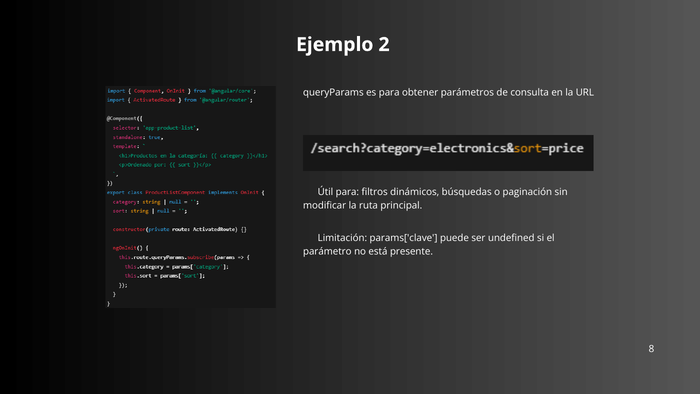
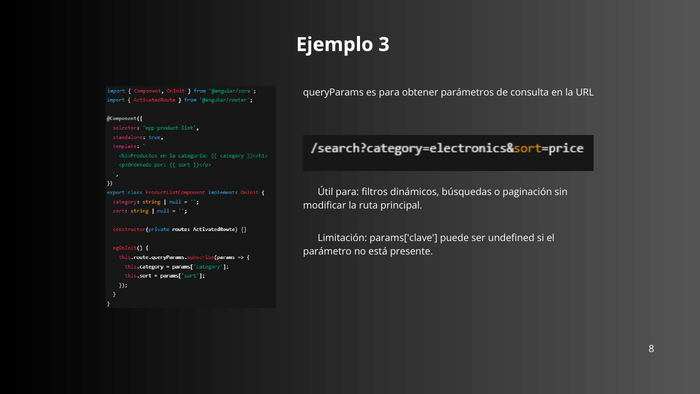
2: 2 -> 3
